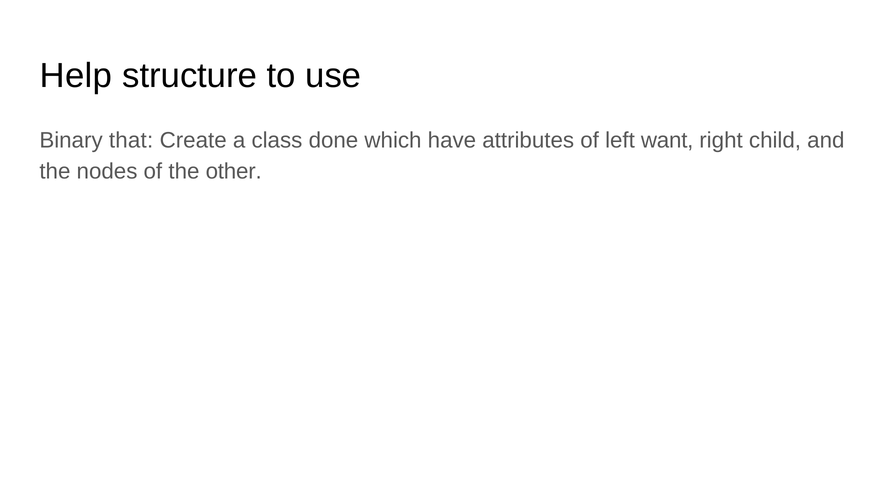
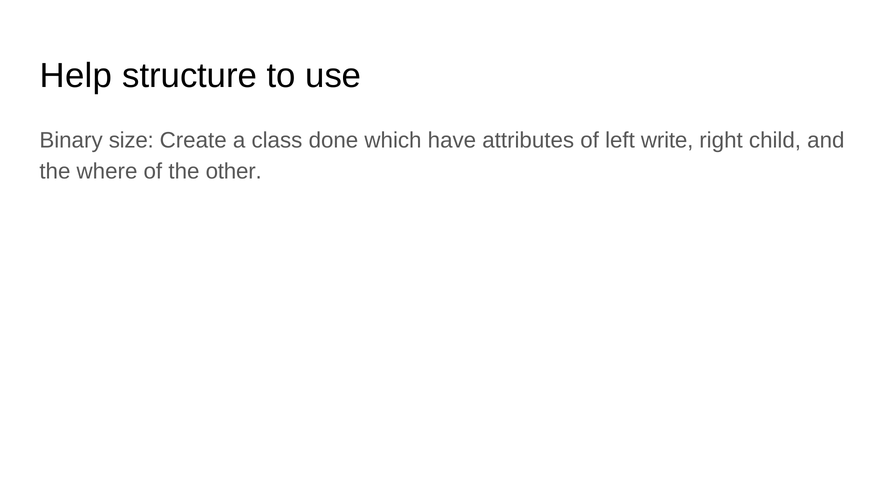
that: that -> size
want: want -> write
nodes: nodes -> where
